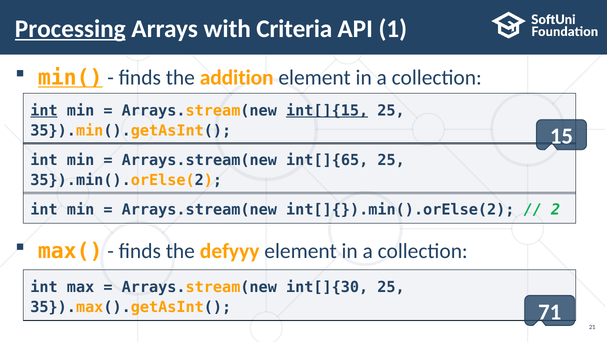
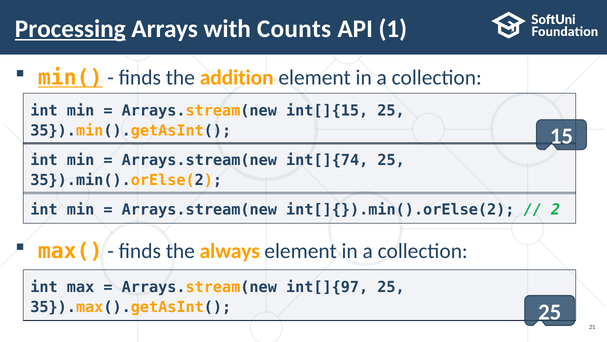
Criteria: Criteria -> Counts
int at (44, 110) underline: present -> none
int[]{15 underline: present -> none
int[]{65: int[]{65 -> int[]{74
defyyy: defyyy -> always
int[]{30: int[]{30 -> int[]{97
35}).max().getAsInt( 71: 71 -> 25
